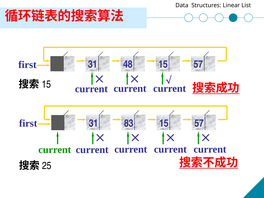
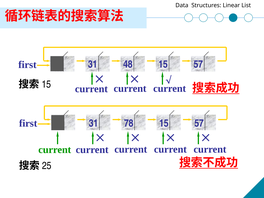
83: 83 -> 78
